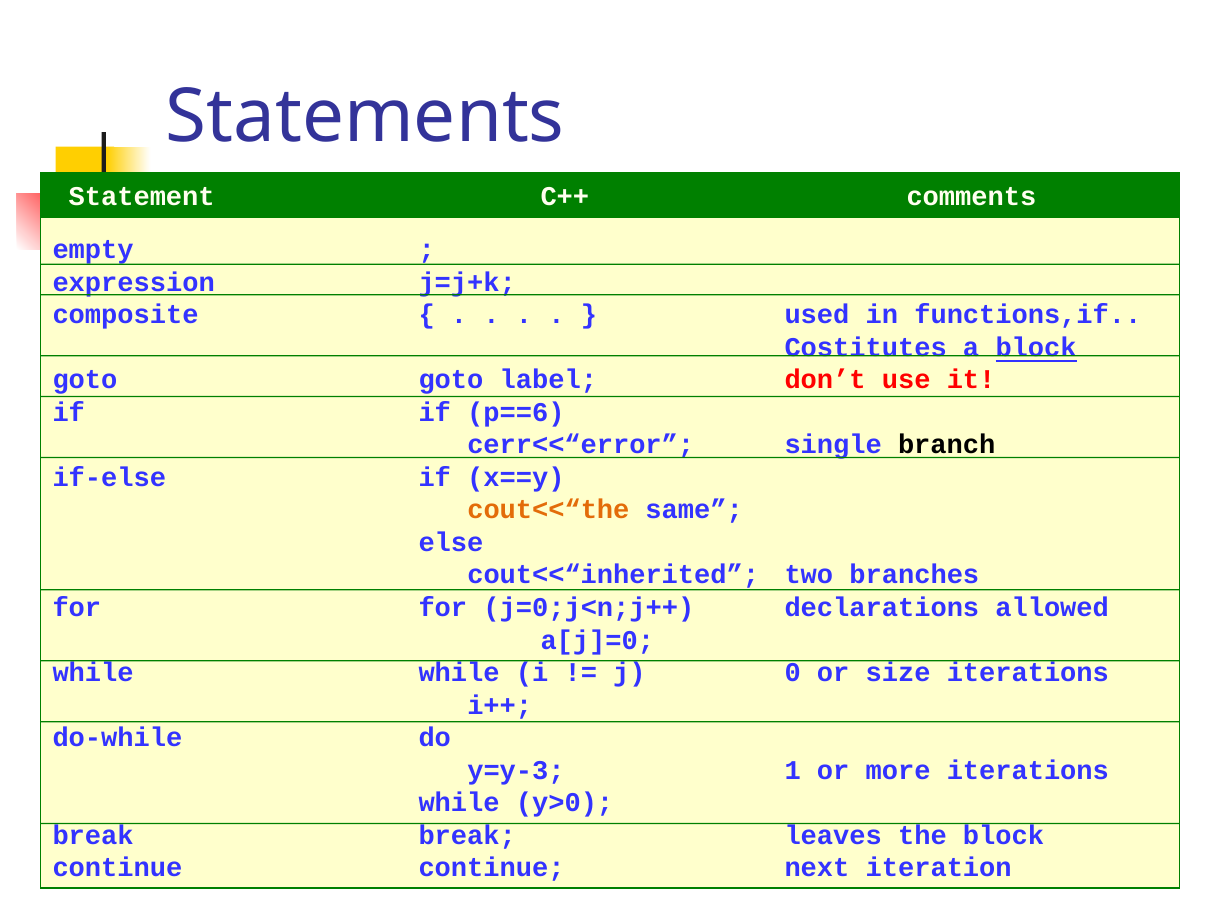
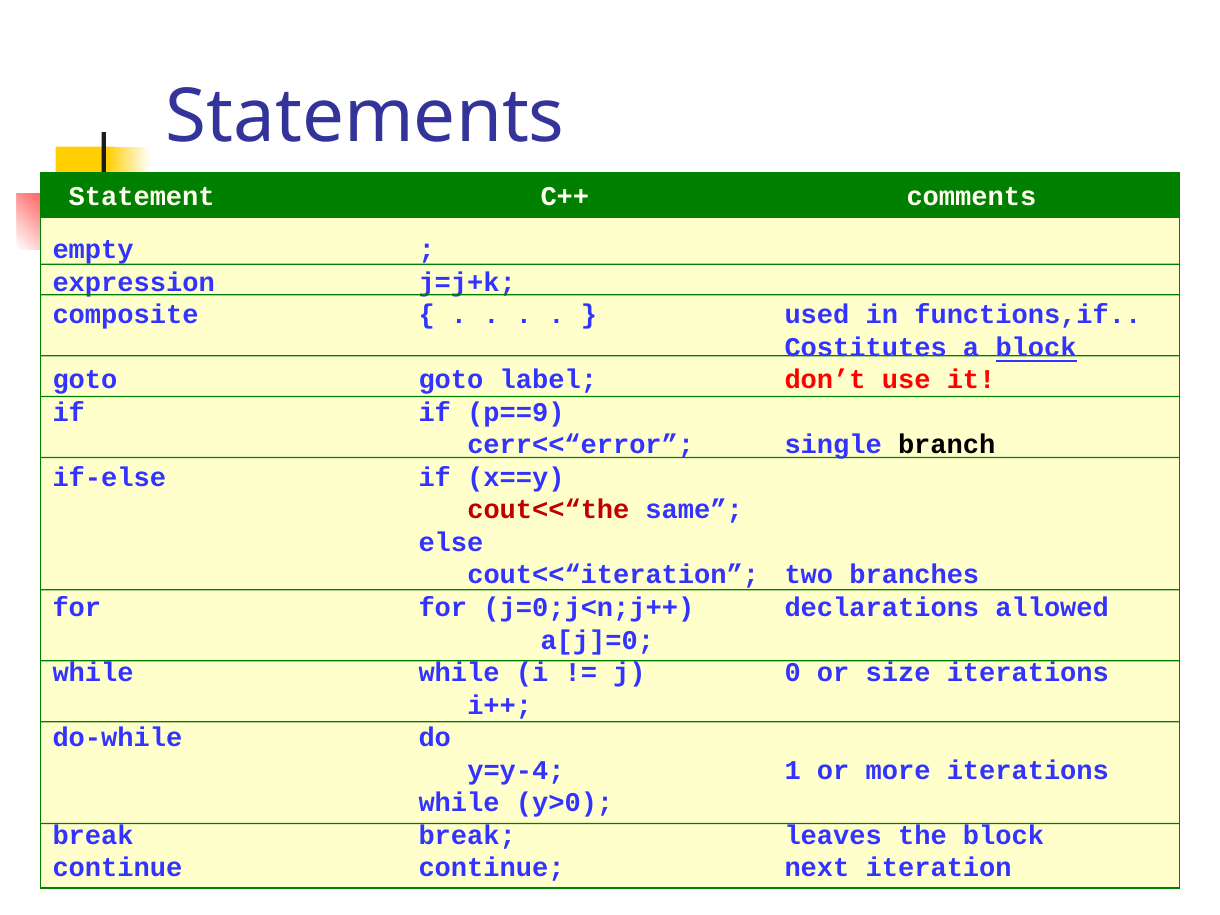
p==6: p==6 -> p==9
cout<<“the colour: orange -> red
cout<<“inherited: cout<<“inherited -> cout<<“iteration
y=y-3: y=y-3 -> y=y-4
